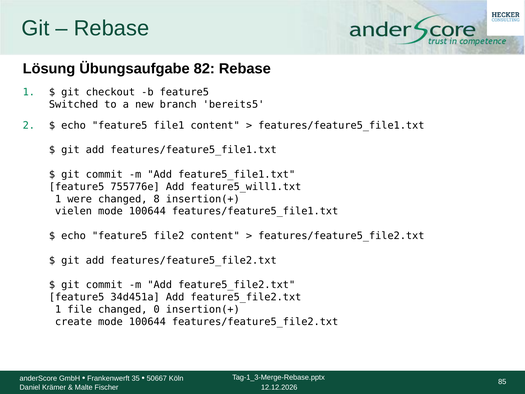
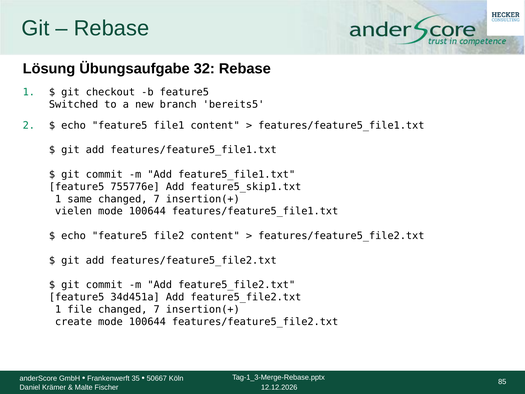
82: 82 -> 32
feature5_will1.txt: feature5_will1.txt -> feature5_skip1.txt
were: were -> same
8 at (157, 199): 8 -> 7
file changed 0: 0 -> 7
